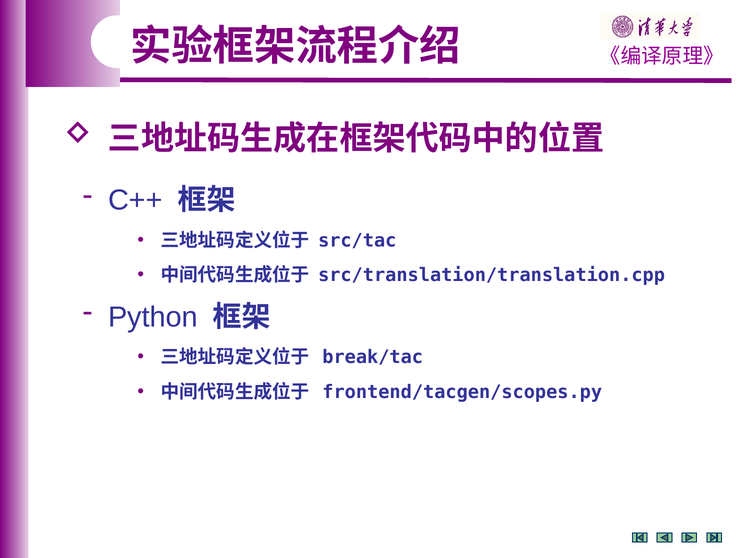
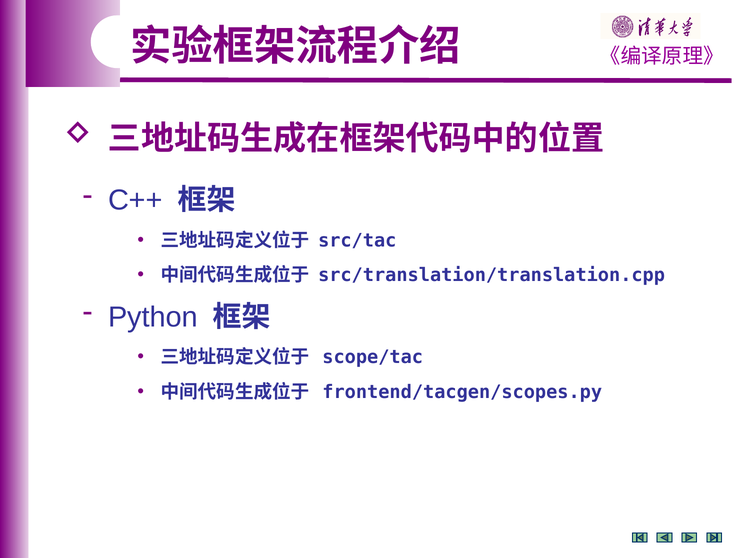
break/tac: break/tac -> scope/tac
